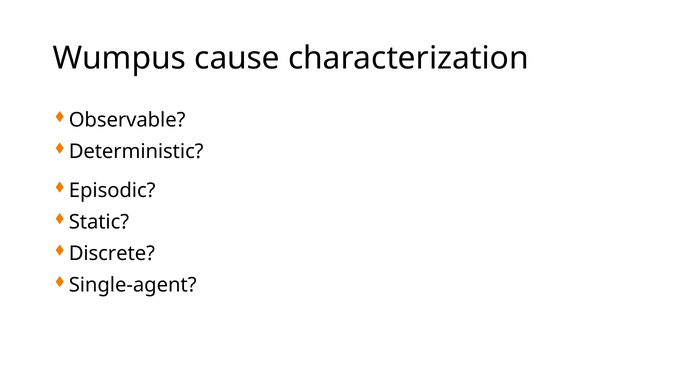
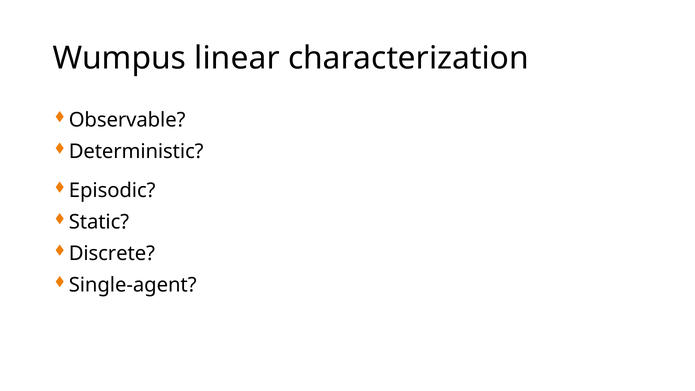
cause: cause -> linear
